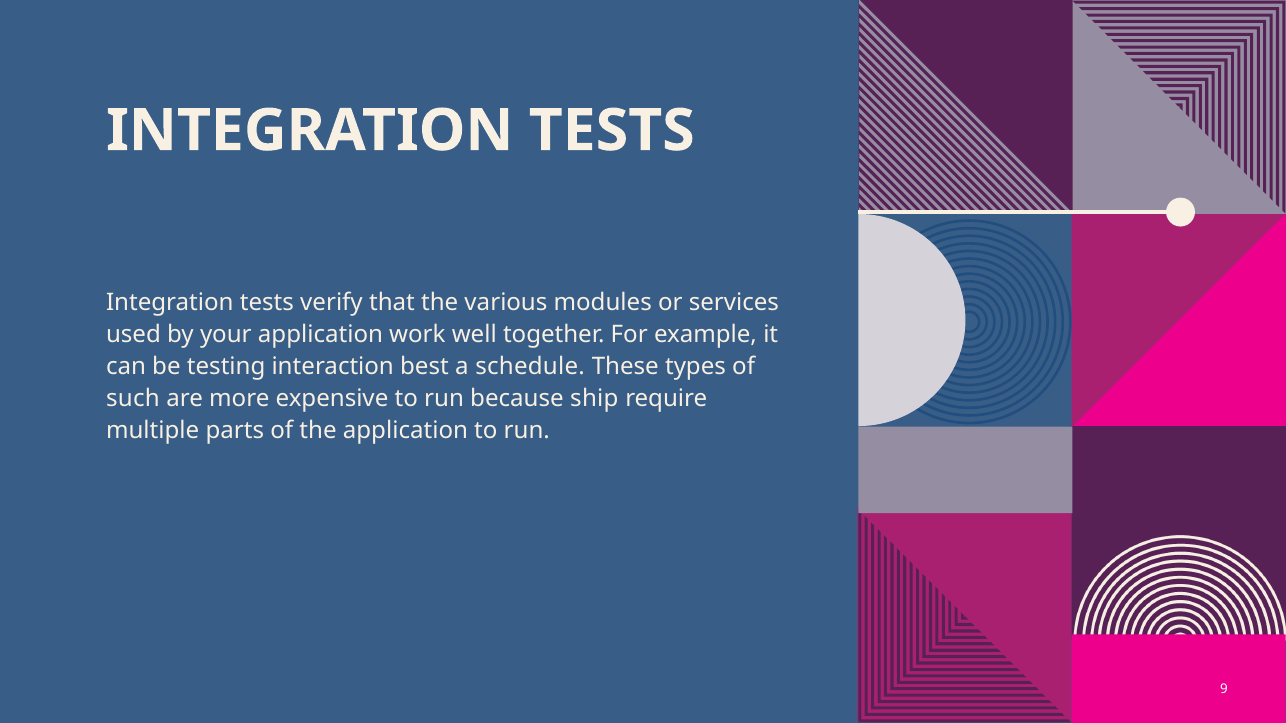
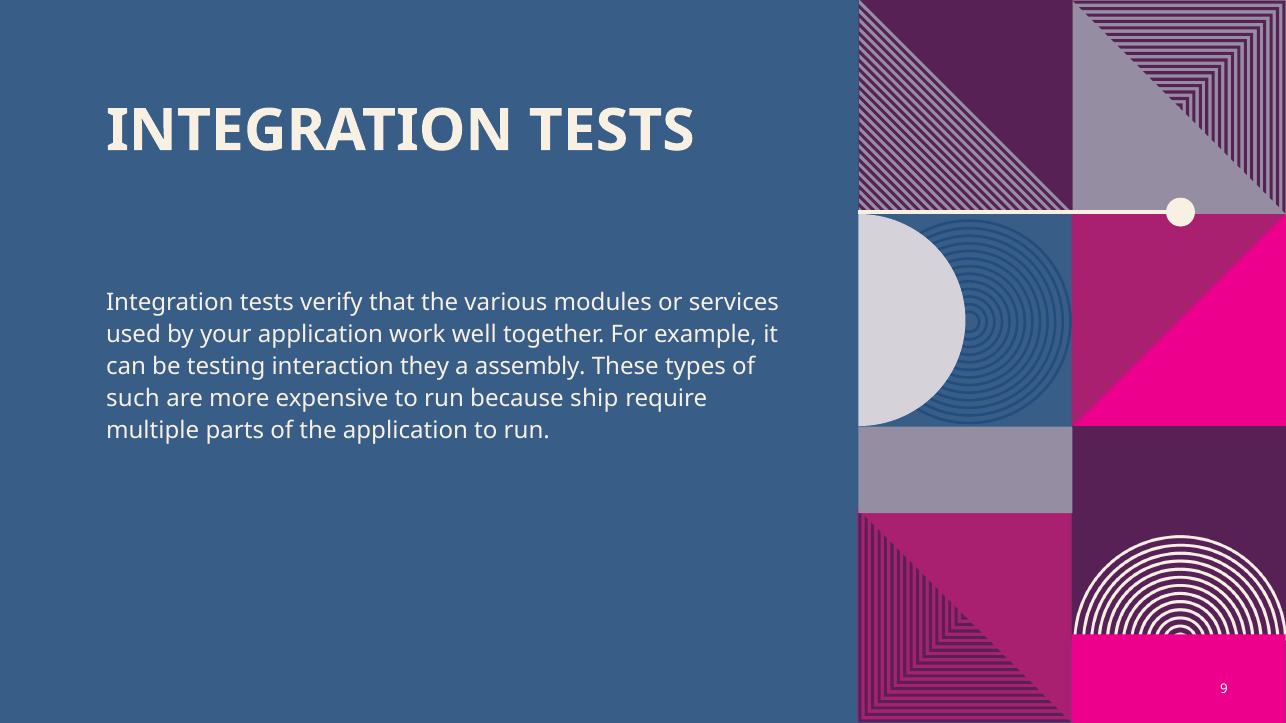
best: best -> they
schedule: schedule -> assembly
